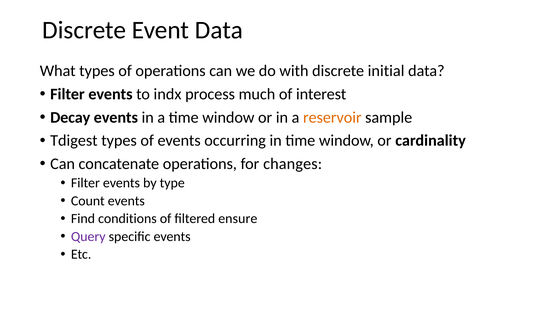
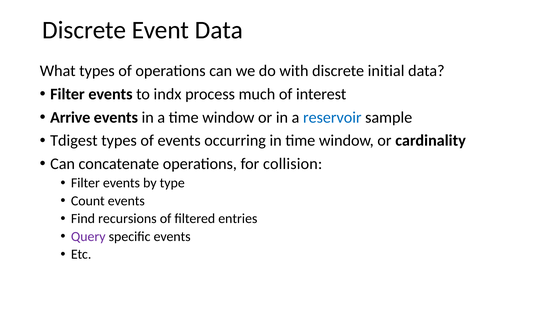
Decay: Decay -> Arrive
reservoir colour: orange -> blue
changes: changes -> collision
conditions: conditions -> recursions
ensure: ensure -> entries
